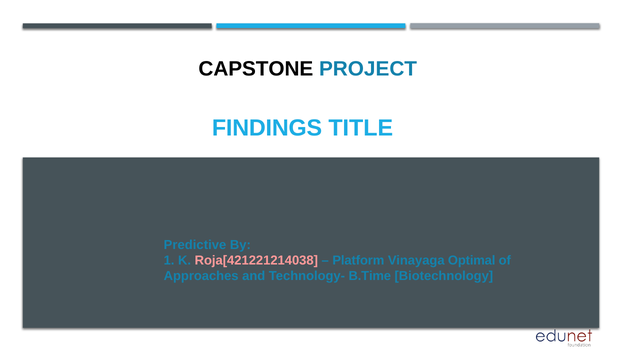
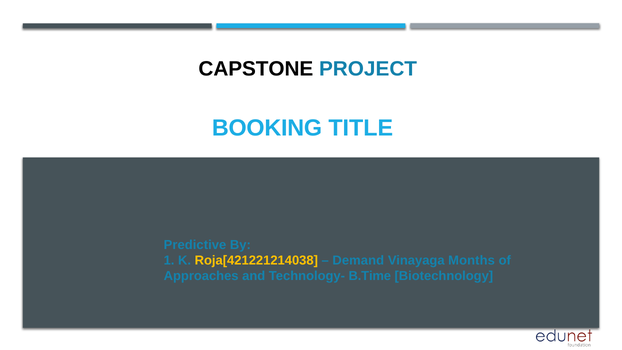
FINDINGS: FINDINGS -> BOOKING
Roja[421221214038 colour: pink -> yellow
Platform: Platform -> Demand
Optimal: Optimal -> Months
